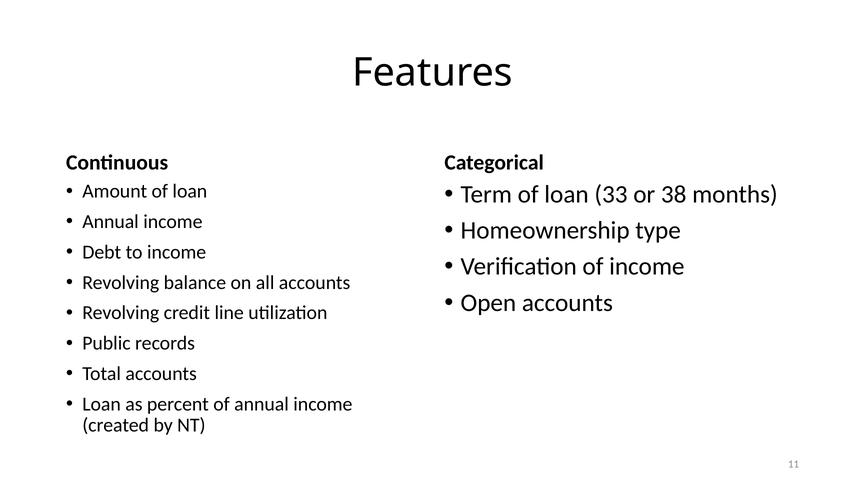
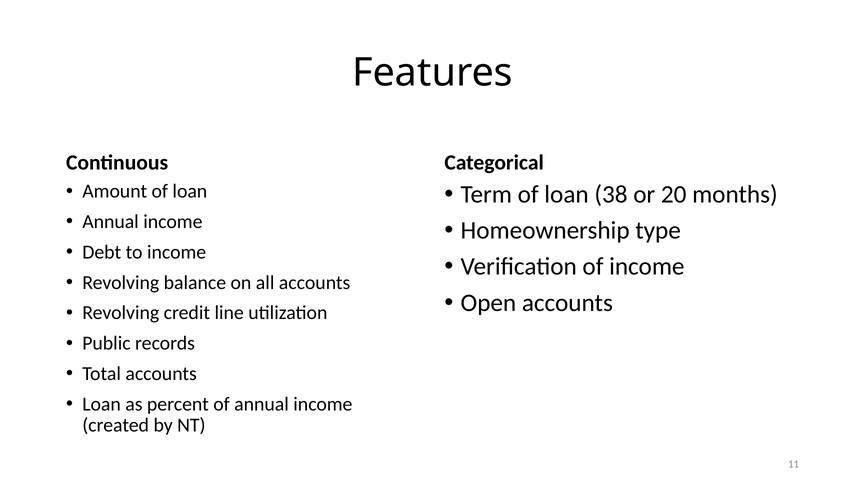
33: 33 -> 38
38: 38 -> 20
